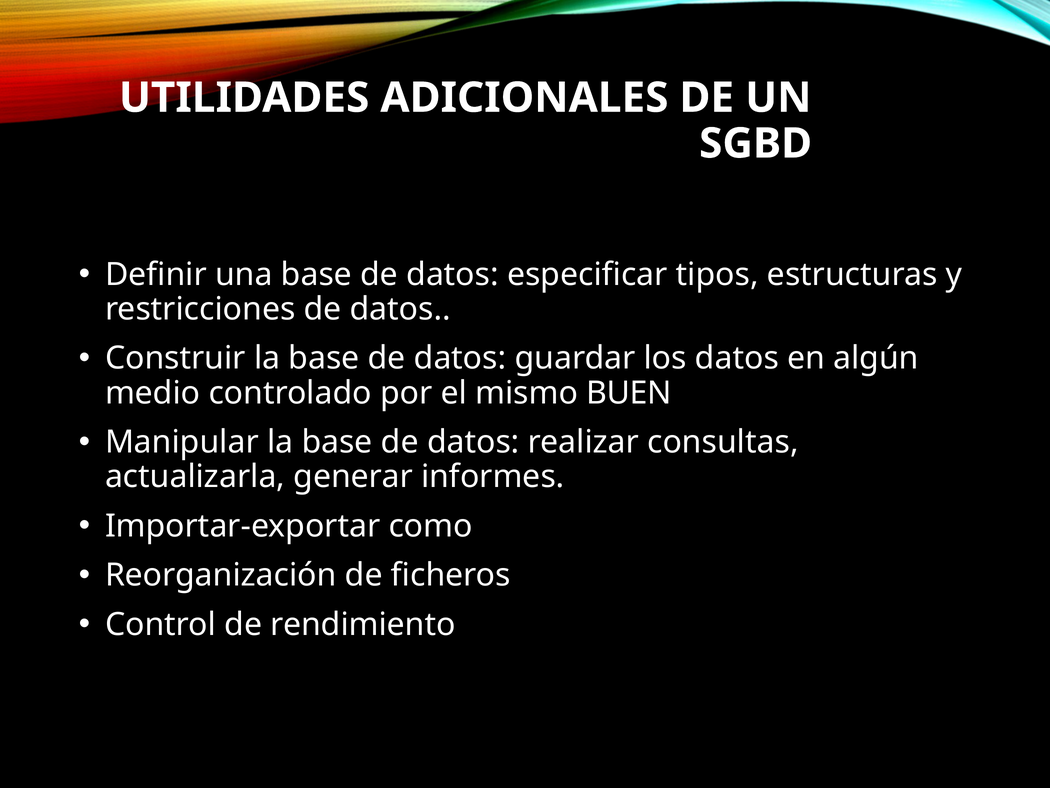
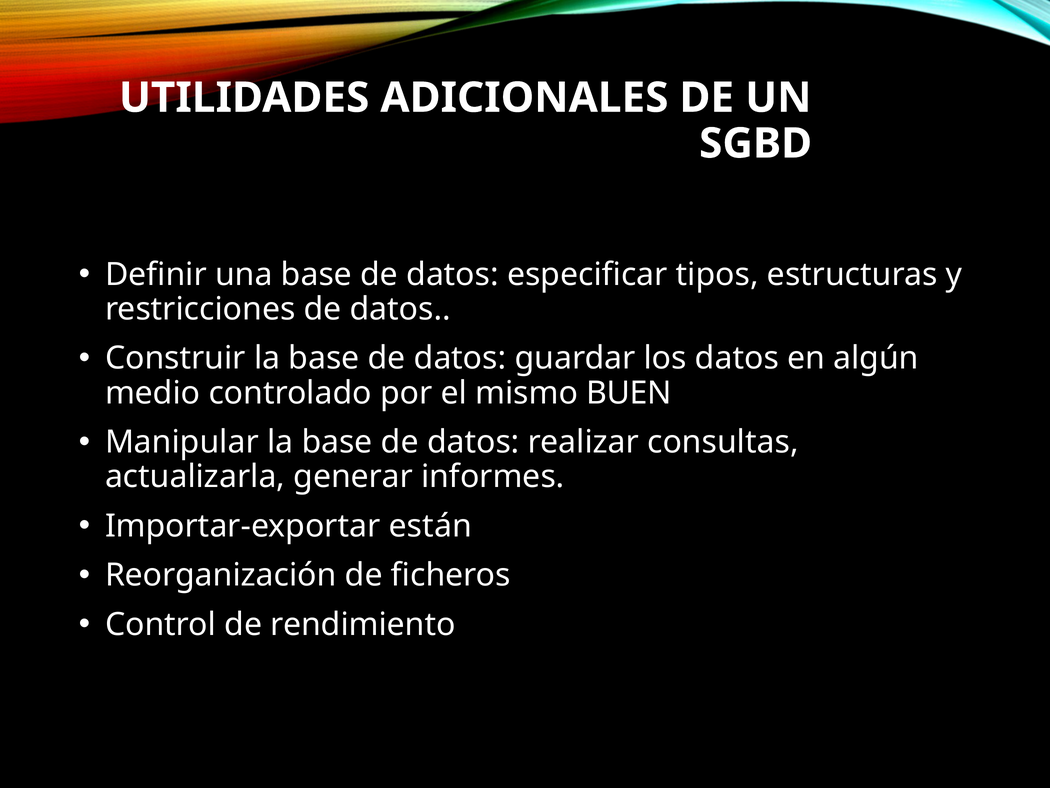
como: como -> están
